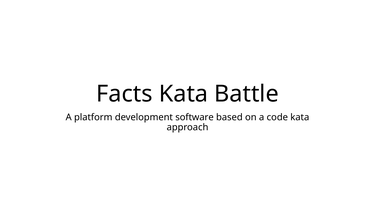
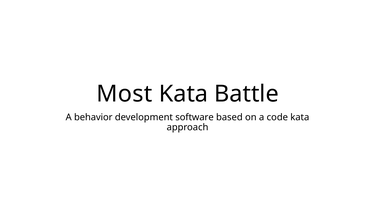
Facts: Facts -> Most
platform: platform -> behavior
